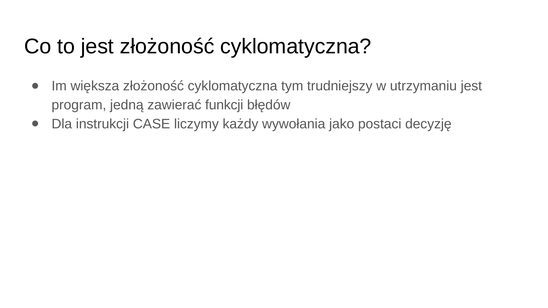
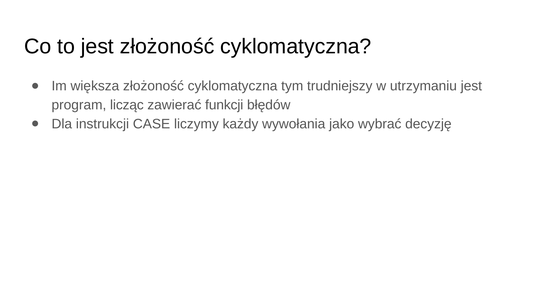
jedną: jedną -> licząc
postaci: postaci -> wybrać
